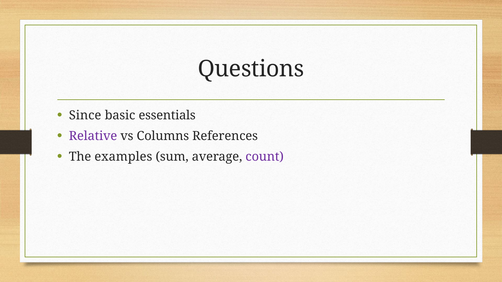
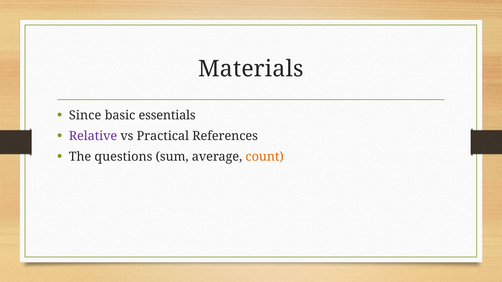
Questions: Questions -> Materials
Columns: Columns -> Practical
examples: examples -> questions
count colour: purple -> orange
